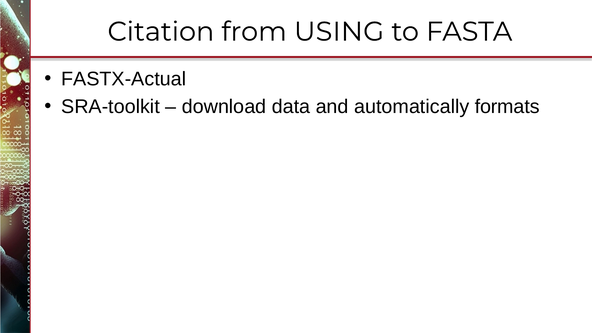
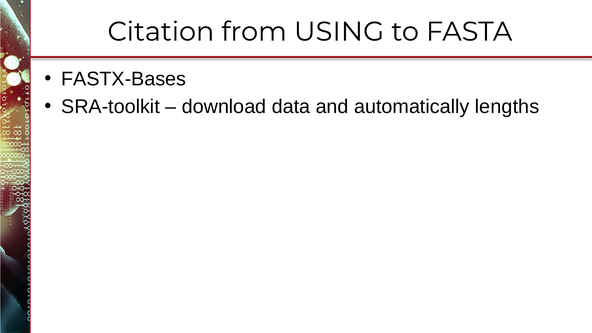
FASTX-Actual: FASTX-Actual -> FASTX-Bases
formats: formats -> lengths
